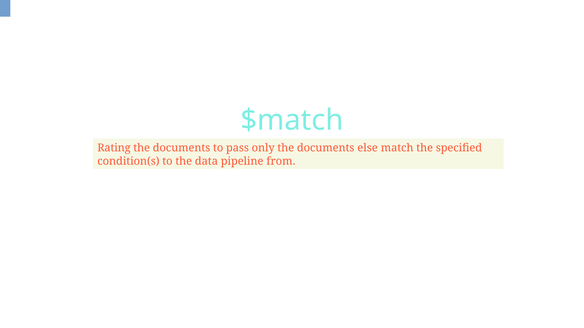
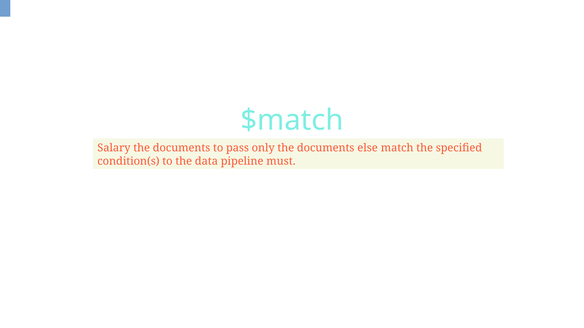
Rating: Rating -> Salary
from: from -> must
